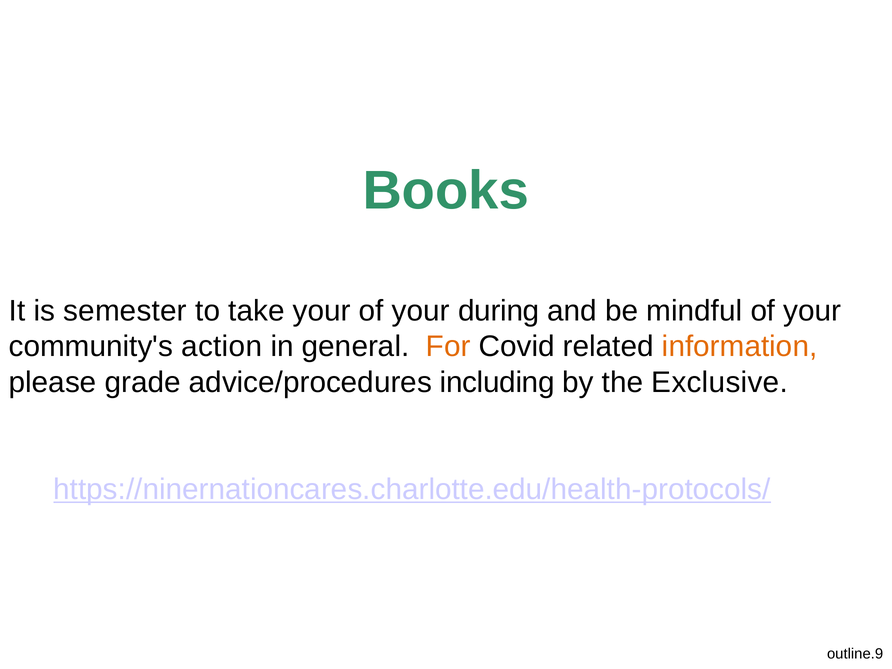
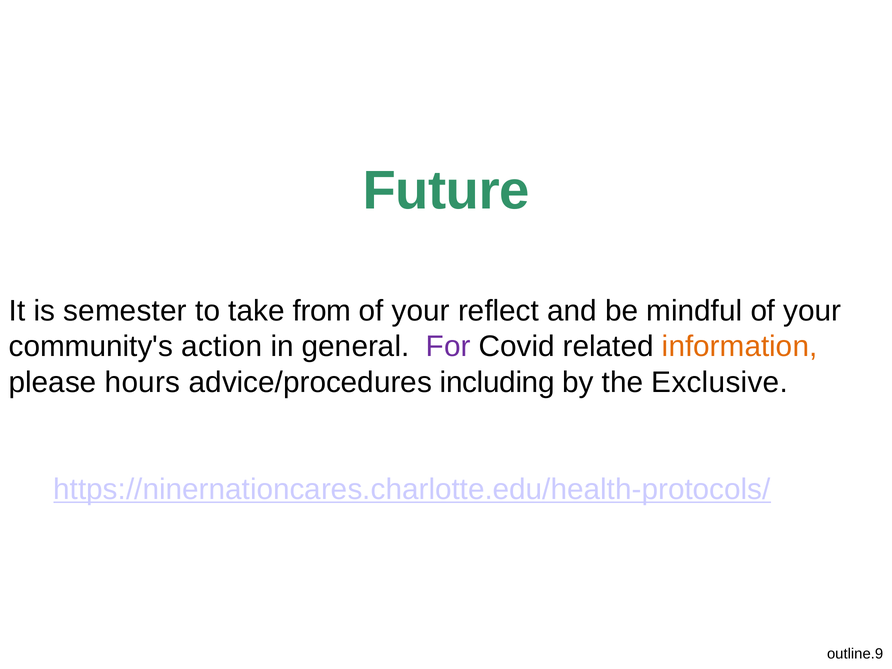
Books: Books -> Future
take your: your -> from
during: during -> reflect
For colour: orange -> purple
grade: grade -> hours
